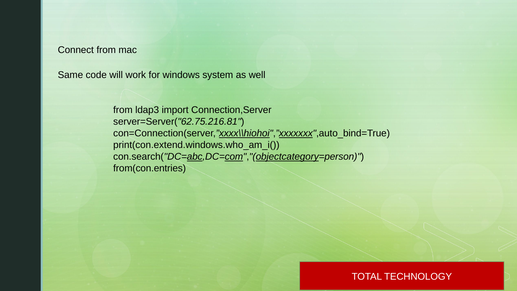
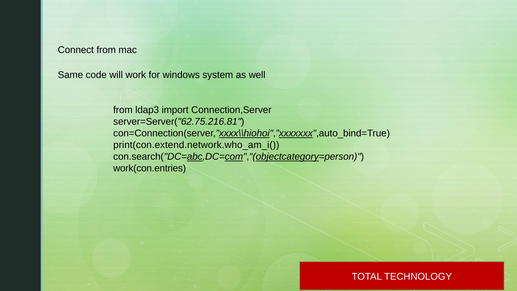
print(con.extend.windows.who_am_i(: print(con.extend.windows.who_am_i( -> print(con.extend.network.who_am_i(
from(con.entries: from(con.entries -> work(con.entries
